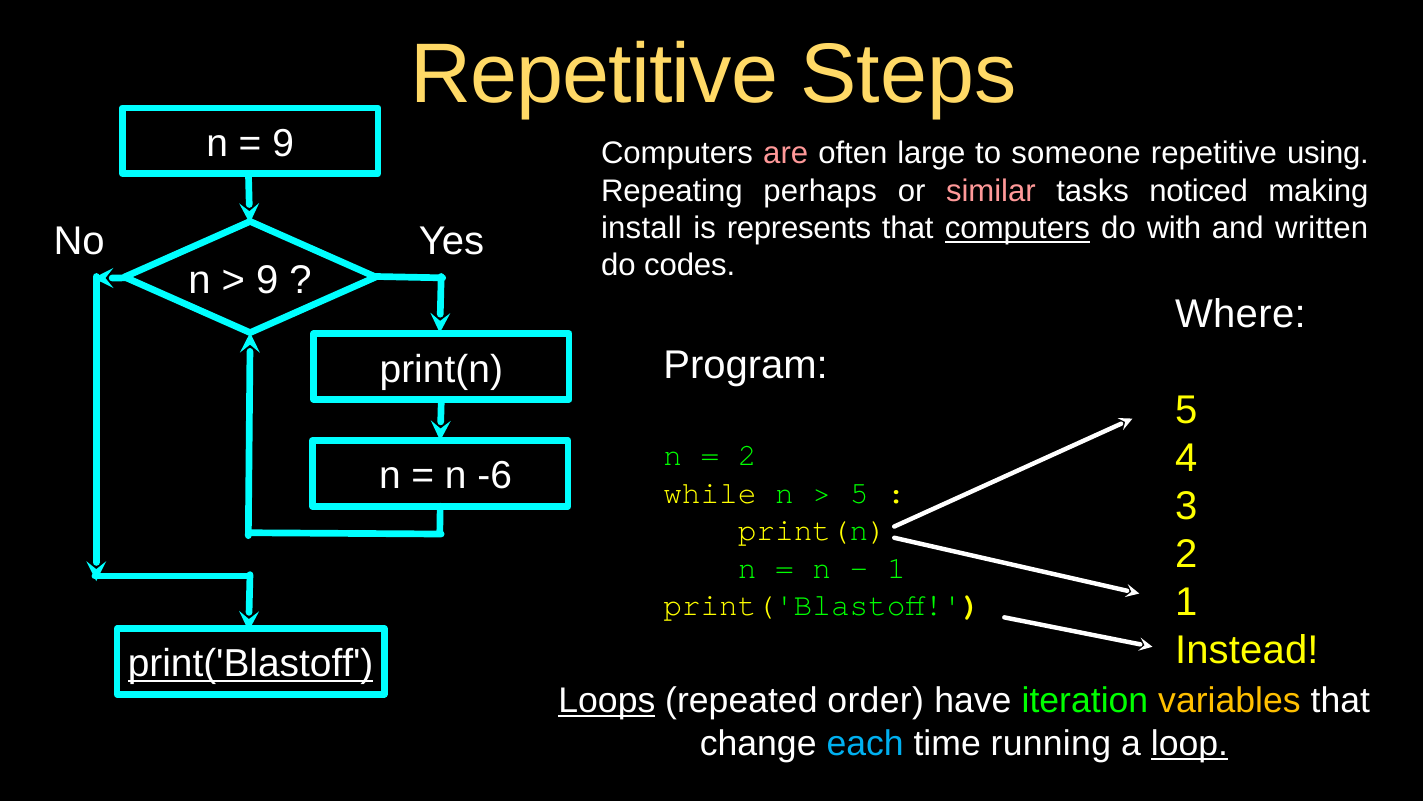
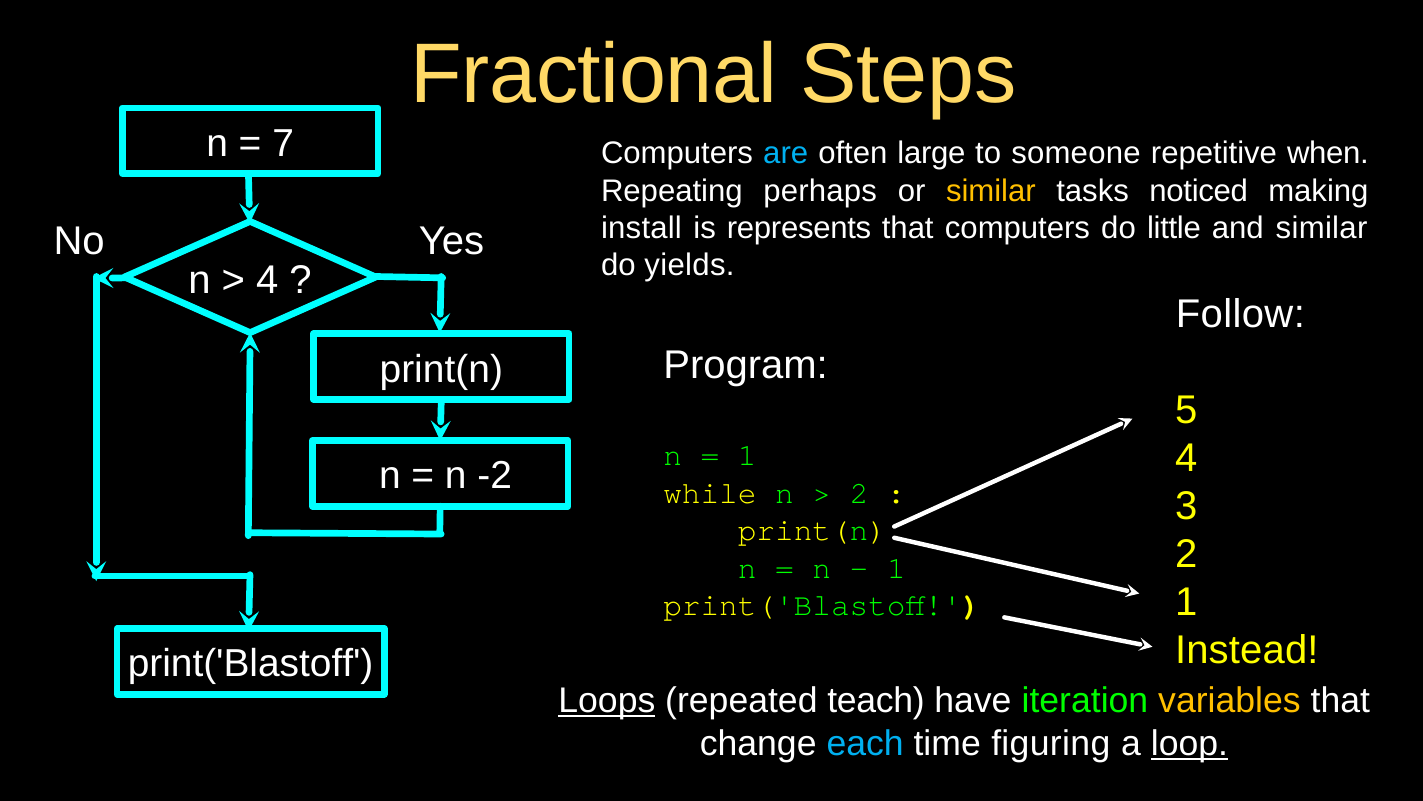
Repetitive at (594, 75): Repetitive -> Fractional
9 at (283, 143): 9 -> 7
are colour: pink -> light blue
using: using -> when
similar at (991, 191) colour: pink -> yellow
computers at (1017, 228) underline: present -> none
with: with -> little
and written: written -> similar
codes: codes -> yields
9 at (267, 280): 9 -> 4
Where: Where -> Follow
2 at (747, 455): 2 -> 1
-6: -6 -> -2
5 at (859, 493): 5 -> 2
print('Blastoff at (251, 664) underline: present -> none
order: order -> teach
running: running -> figuring
